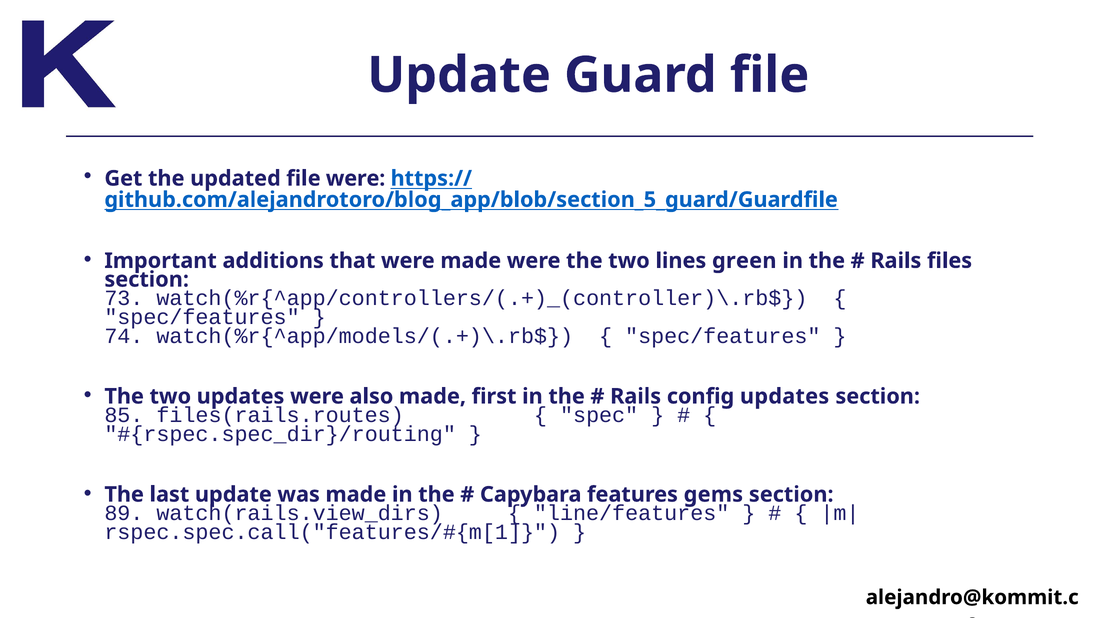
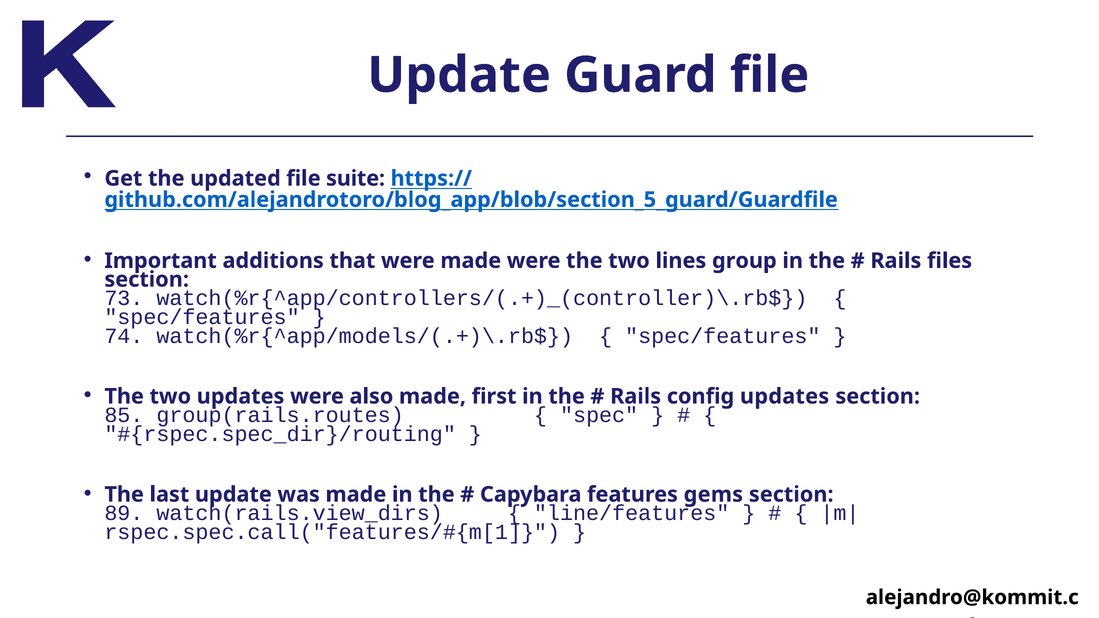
file were: were -> suite
green: green -> group
files(rails.routes: files(rails.routes -> group(rails.routes
